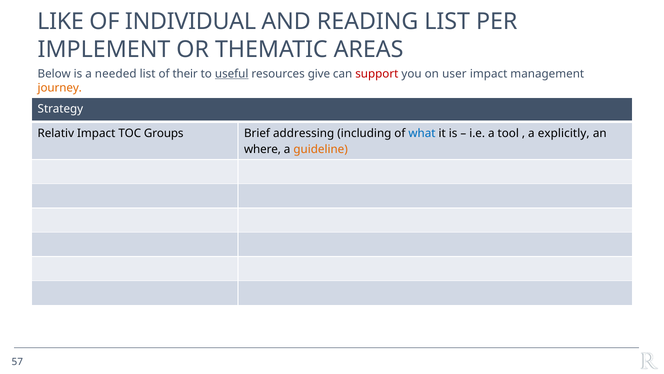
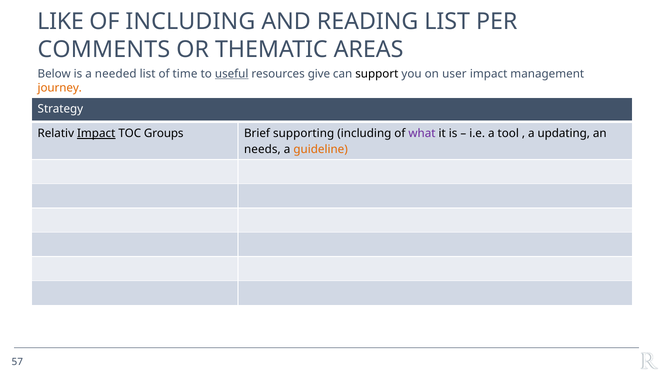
OF INDIVIDUAL: INDIVIDUAL -> INCLUDING
IMPLEMENT: IMPLEMENT -> COMMENTS
their: their -> time
support colour: red -> black
Impact at (96, 133) underline: none -> present
addressing: addressing -> supporting
what colour: blue -> purple
explicitly: explicitly -> updating
where: where -> needs
